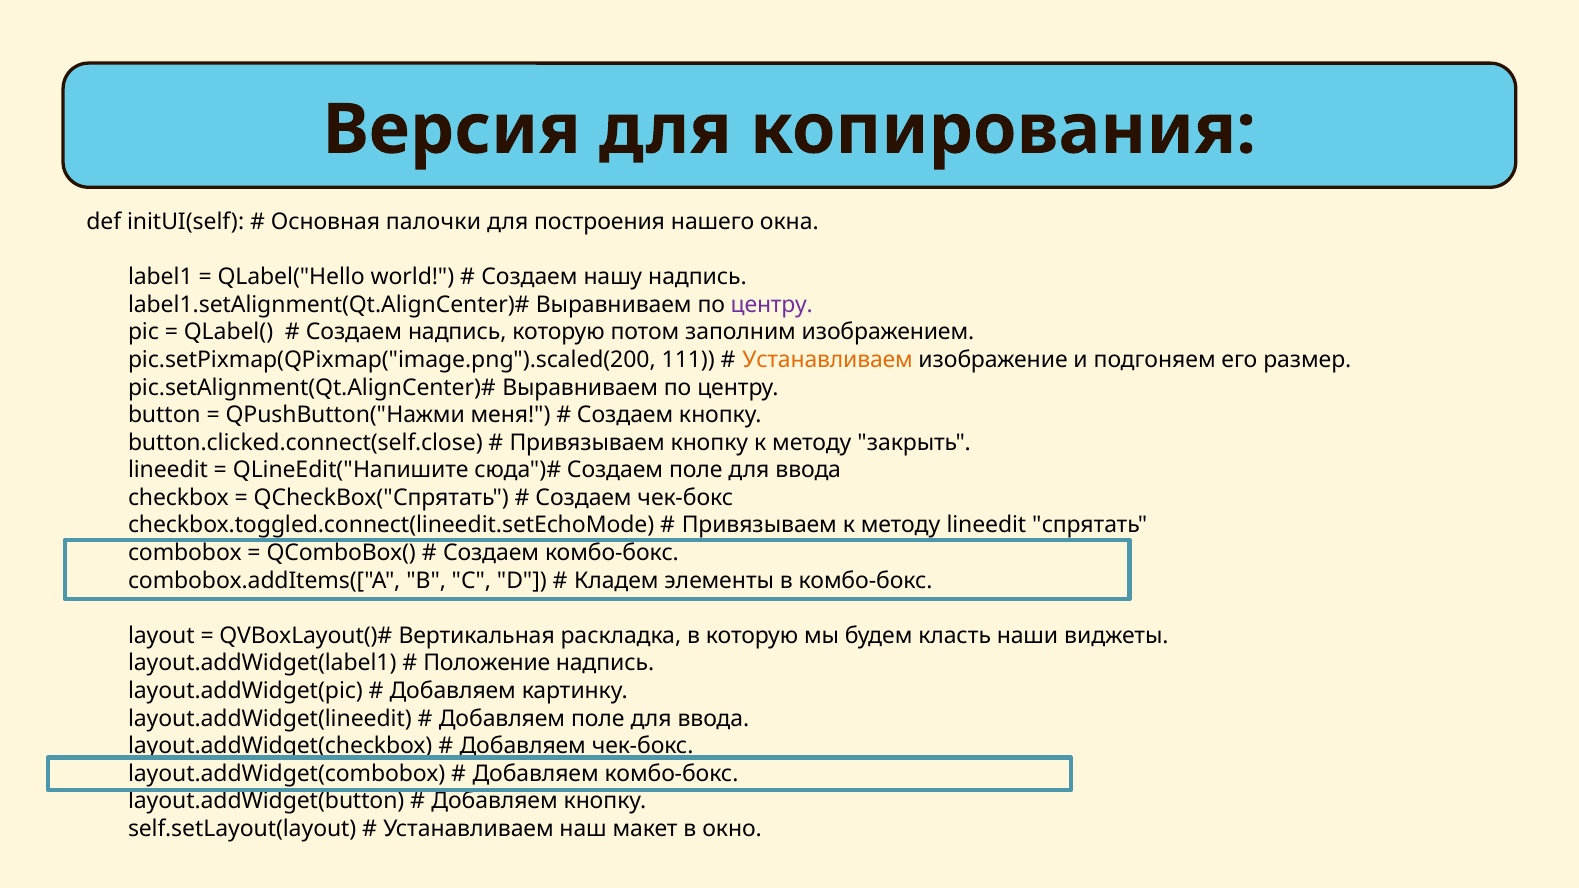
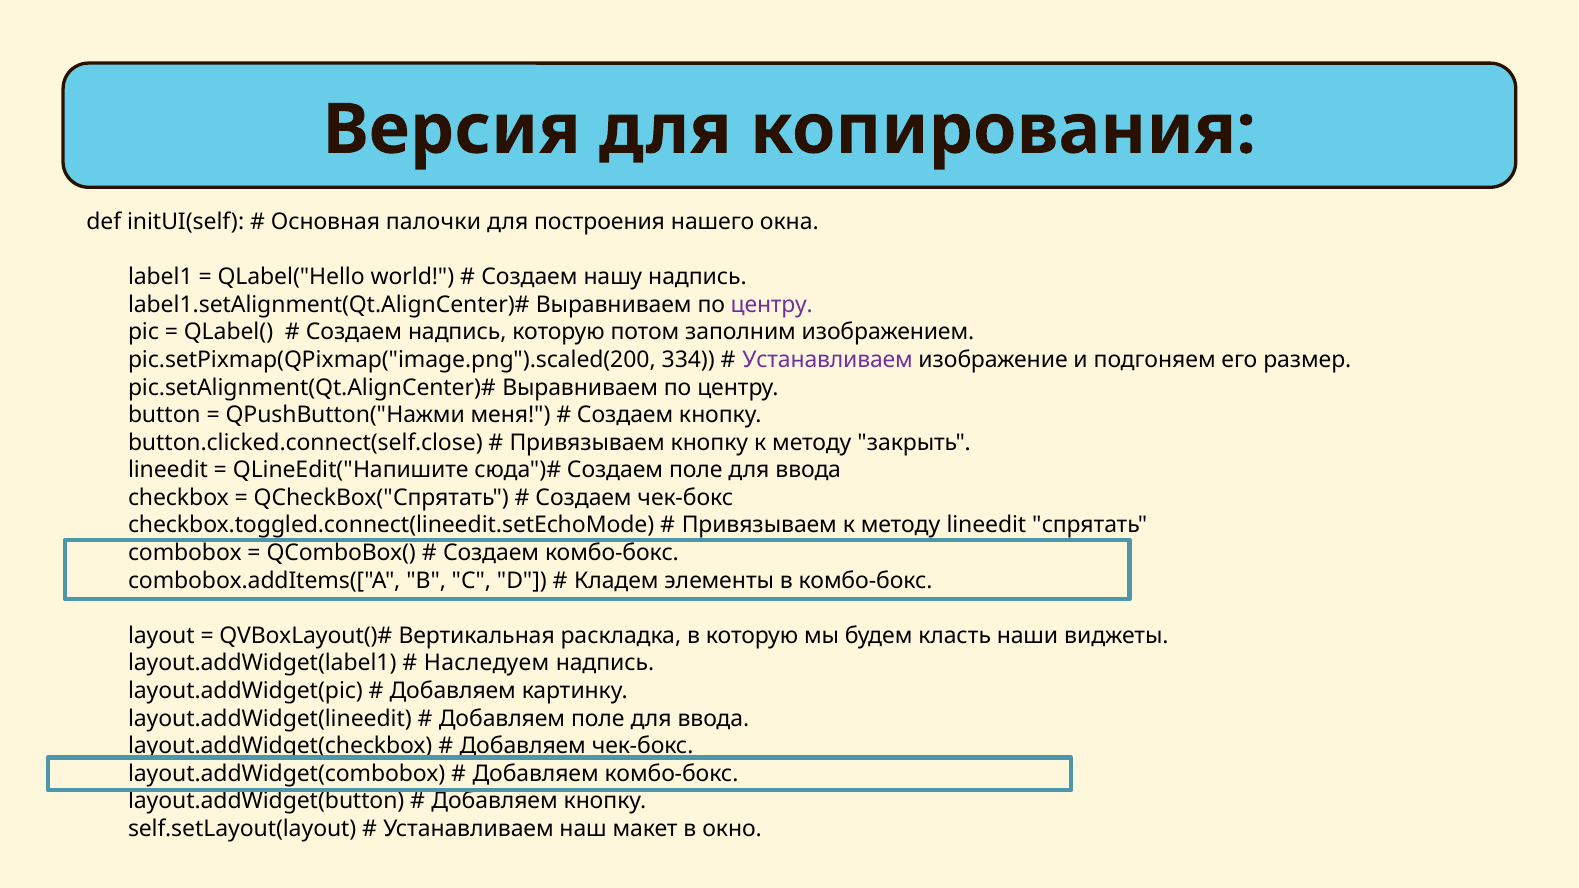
111: 111 -> 334
Устанавливаем at (828, 360) colour: orange -> purple
Положение: Положение -> Наследуем
